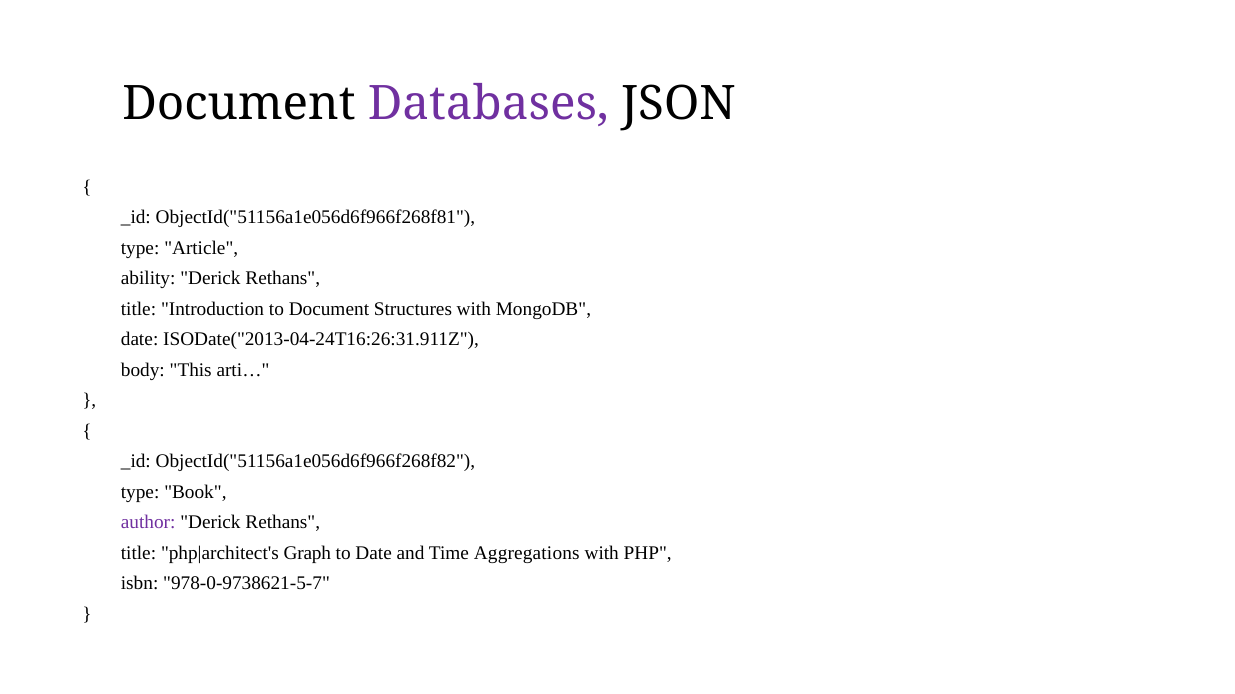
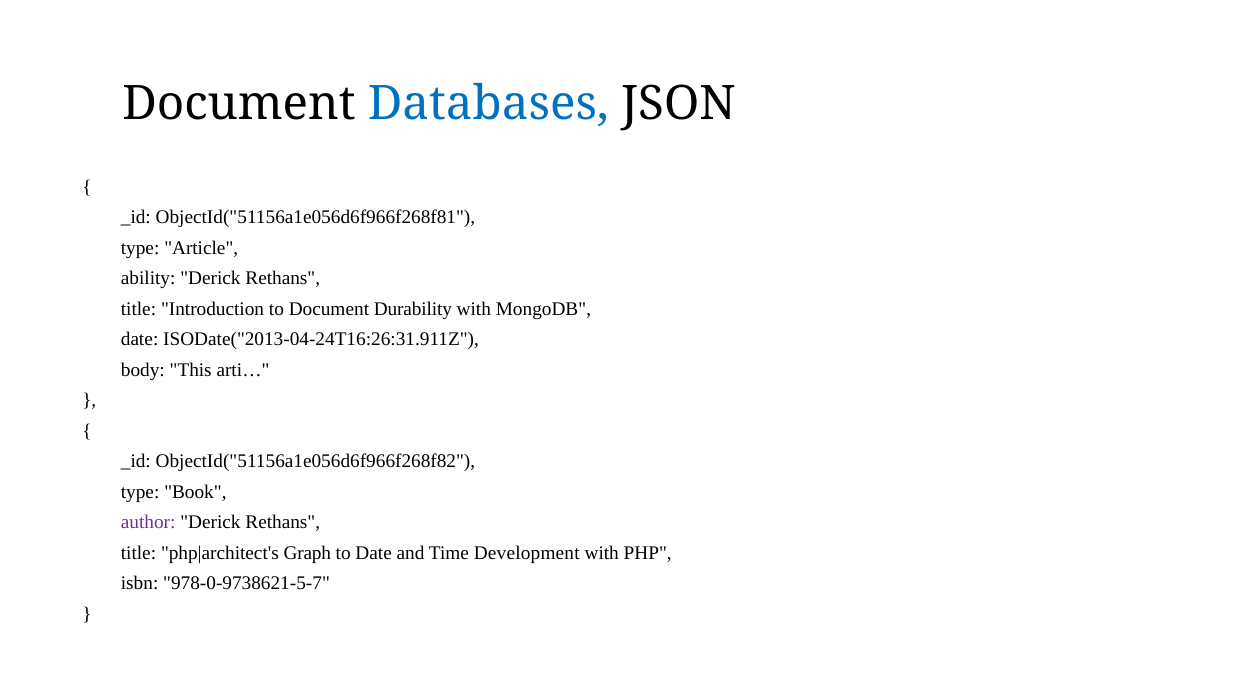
Databases colour: purple -> blue
Structures: Structures -> Durability
Aggregations: Aggregations -> Development
